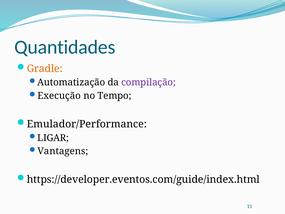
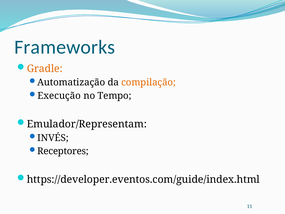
Quantidades: Quantidades -> Frameworks
compilação colour: purple -> orange
Emulador/Performance: Emulador/Performance -> Emulador/Representam
LIGAR: LIGAR -> INVÉS
Vantagens: Vantagens -> Receptores
